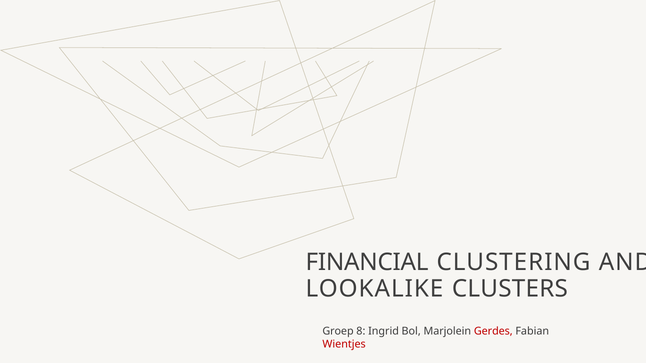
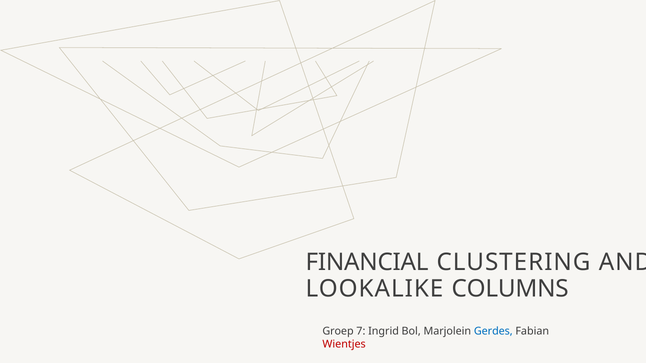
CLUSTERS: CLUSTERS -> COLUMNS
8: 8 -> 7
Gerdes colour: red -> blue
